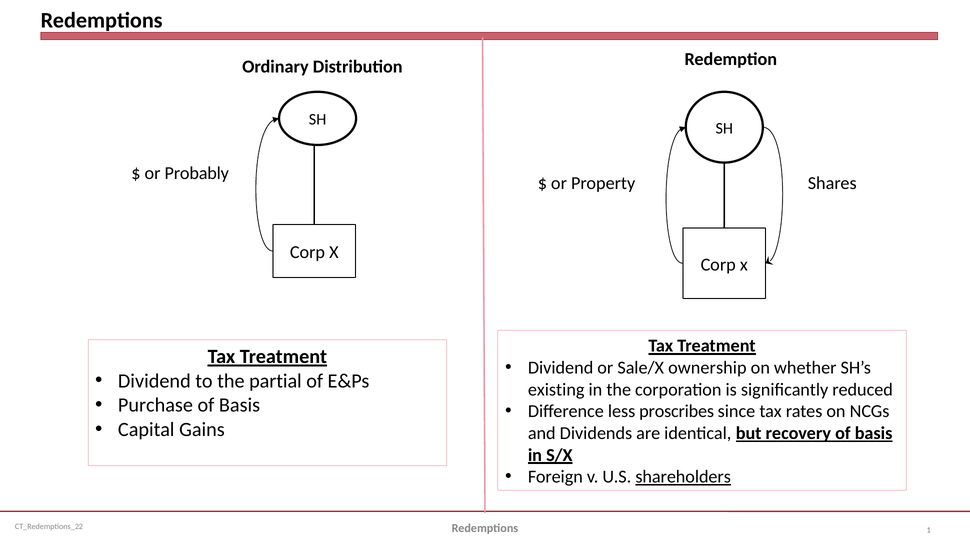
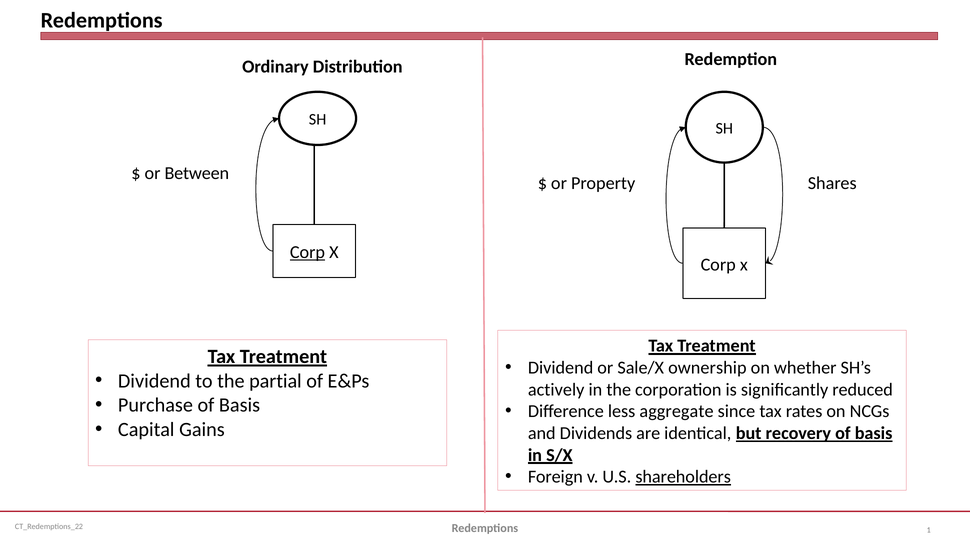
Probably: Probably -> Between
Corp at (307, 252) underline: none -> present
existing: existing -> actively
proscribes: proscribes -> aggregate
